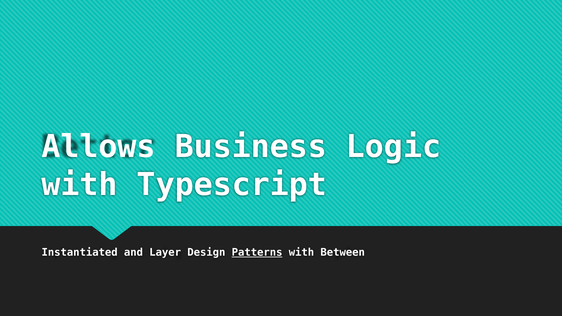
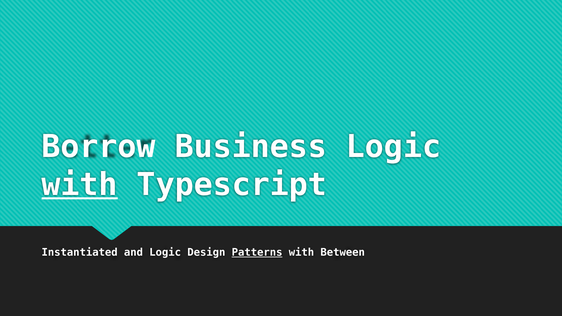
Allows: Allows -> Borrow
with at (80, 185) underline: none -> present
and Layer: Layer -> Logic
